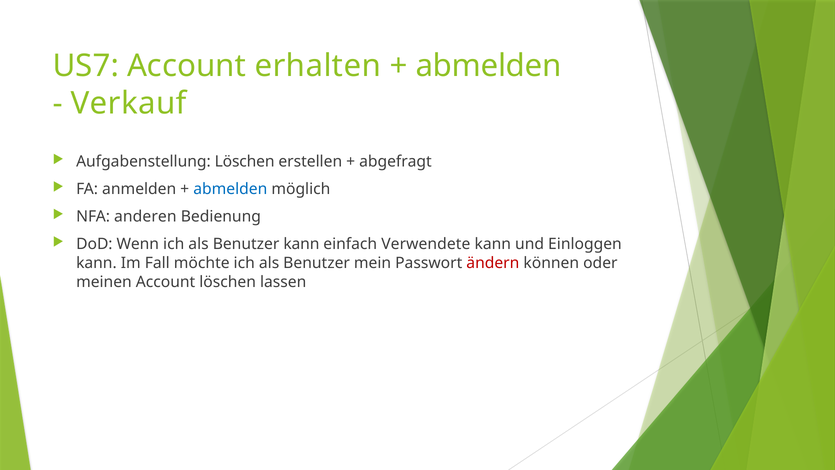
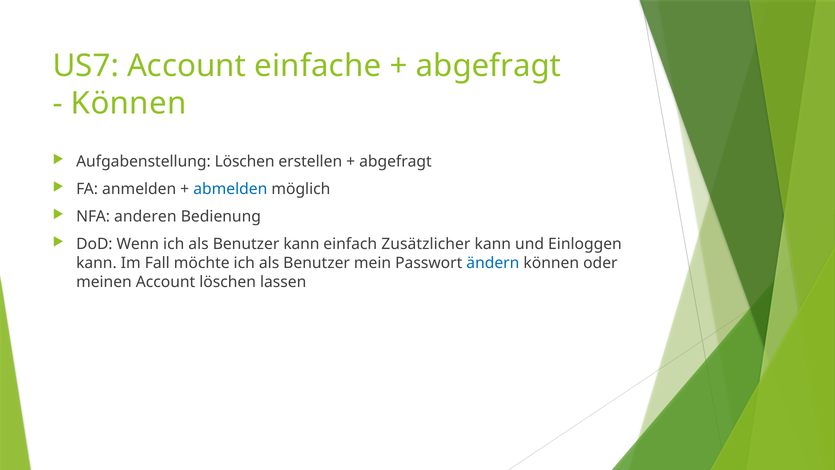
erhalten: erhalten -> einfache
abmelden at (489, 66): abmelden -> abgefragt
Verkauf at (129, 103): Verkauf -> Können
Verwendete: Verwendete -> Zusätzlicher
ändern colour: red -> blue
